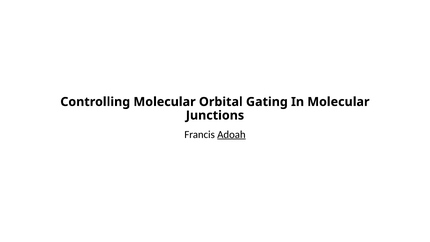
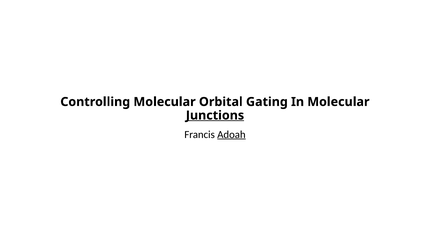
Junctions underline: none -> present
